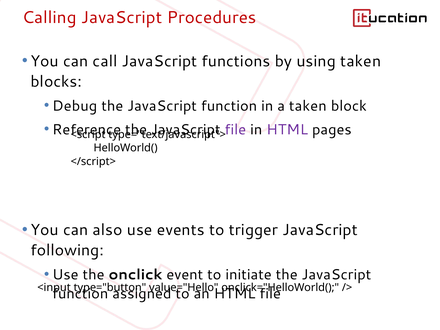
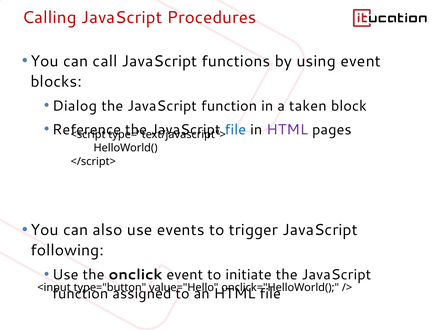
using taken: taken -> event
Debug: Debug -> Dialog
file at (235, 130) colour: purple -> blue
